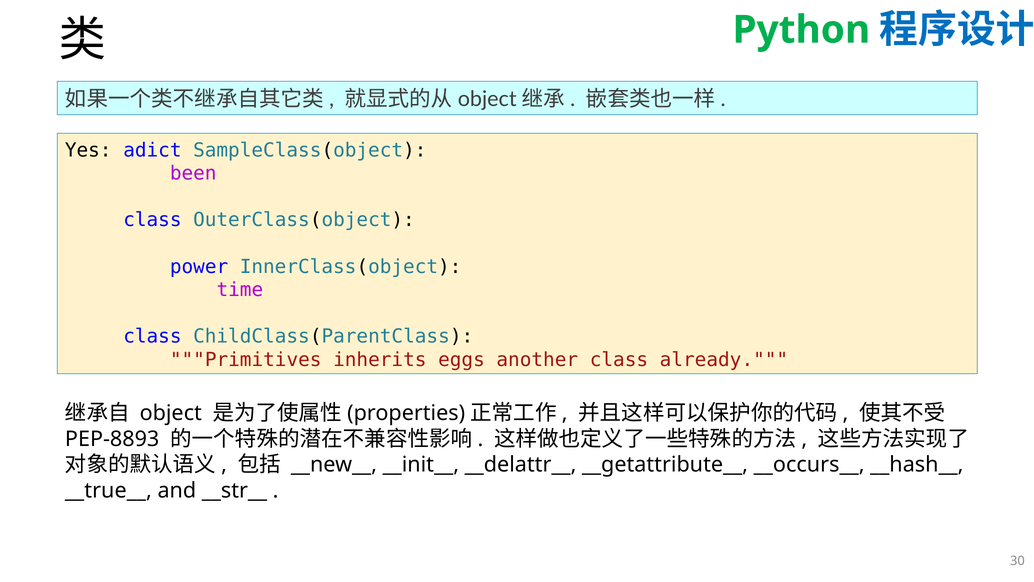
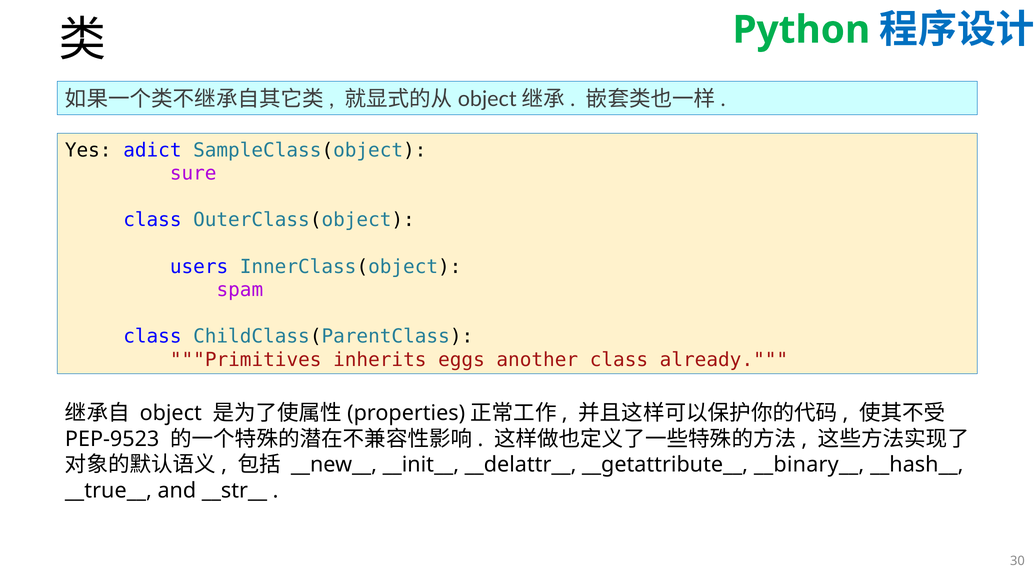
been: been -> sure
power: power -> users
time: time -> spam
PEP-8893: PEP-8893 -> PEP-9523
__occurs__: __occurs__ -> __binary__
